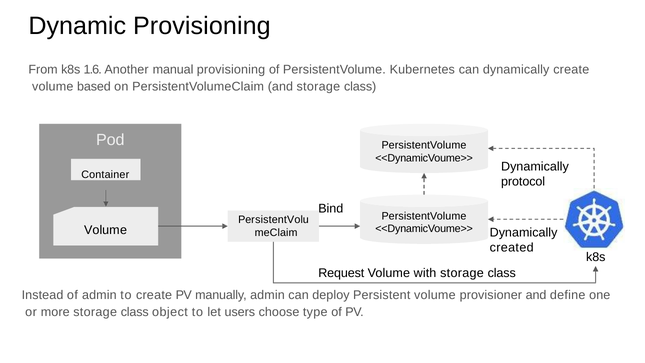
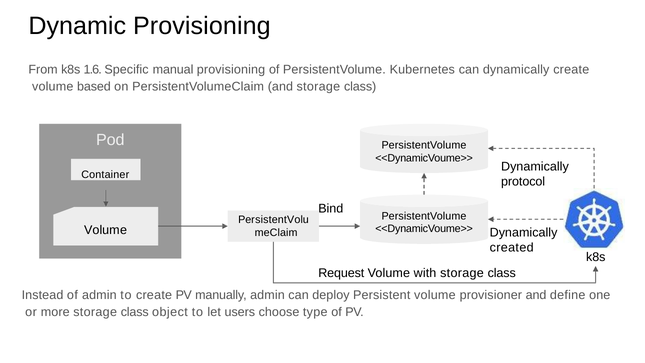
Another: Another -> Specific
